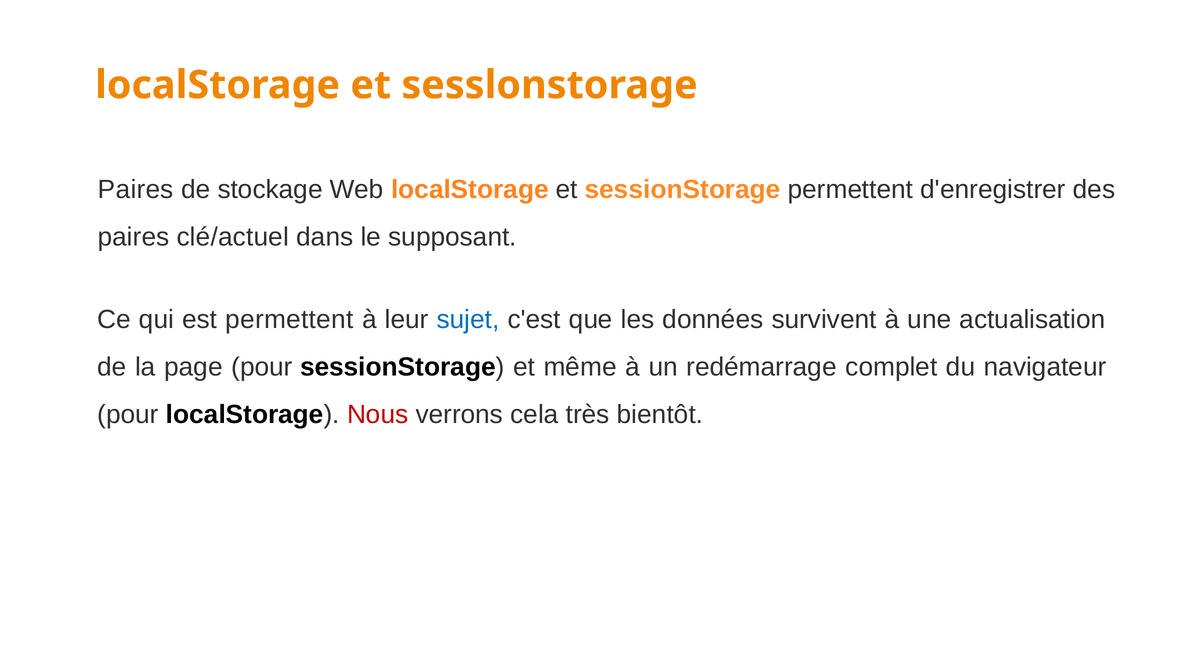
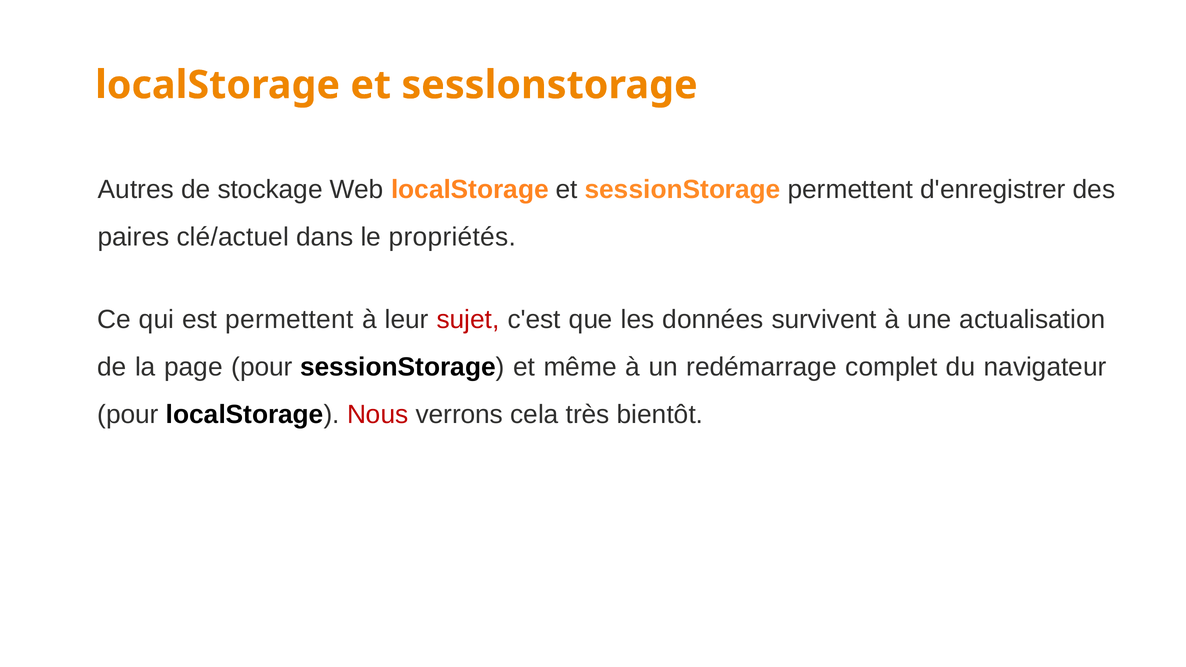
Paires at (136, 190): Paires -> Autres
supposant: supposant -> propriétés
sujet colour: blue -> red
